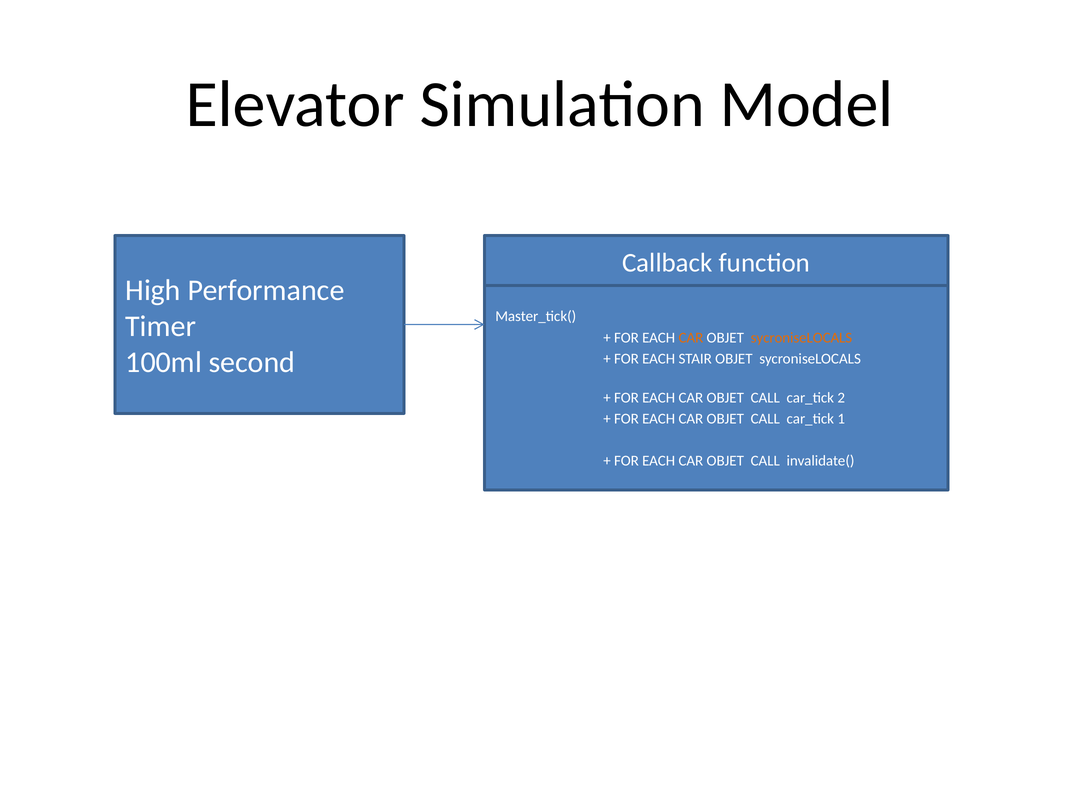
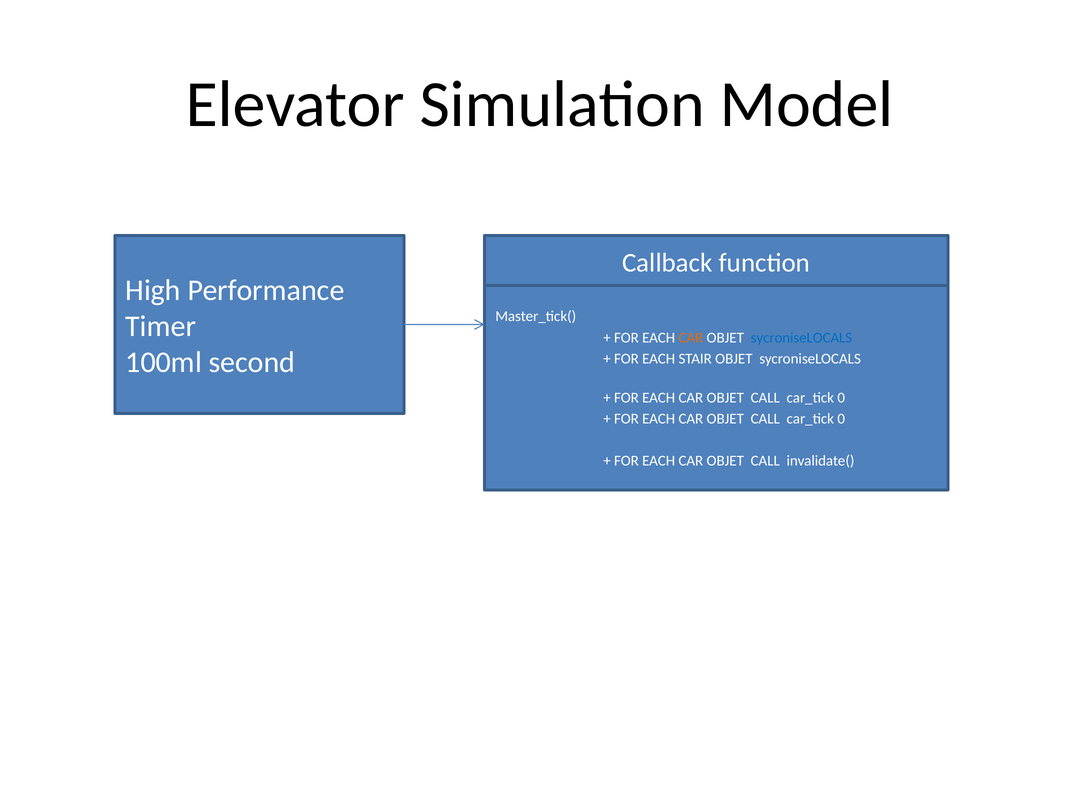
sycroniseLOCALS at (801, 338) colour: orange -> blue
2 at (841, 398): 2 -> 0
1 at (841, 419): 1 -> 0
